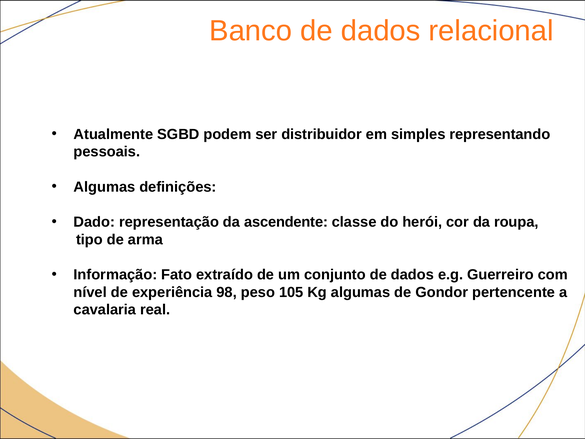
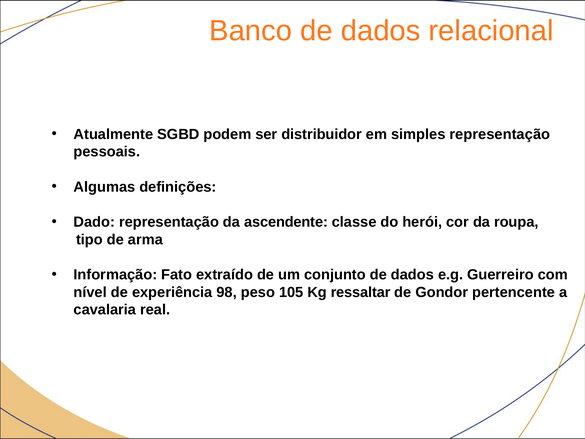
simples representando: representando -> representação
Kg algumas: algumas -> ressaltar
